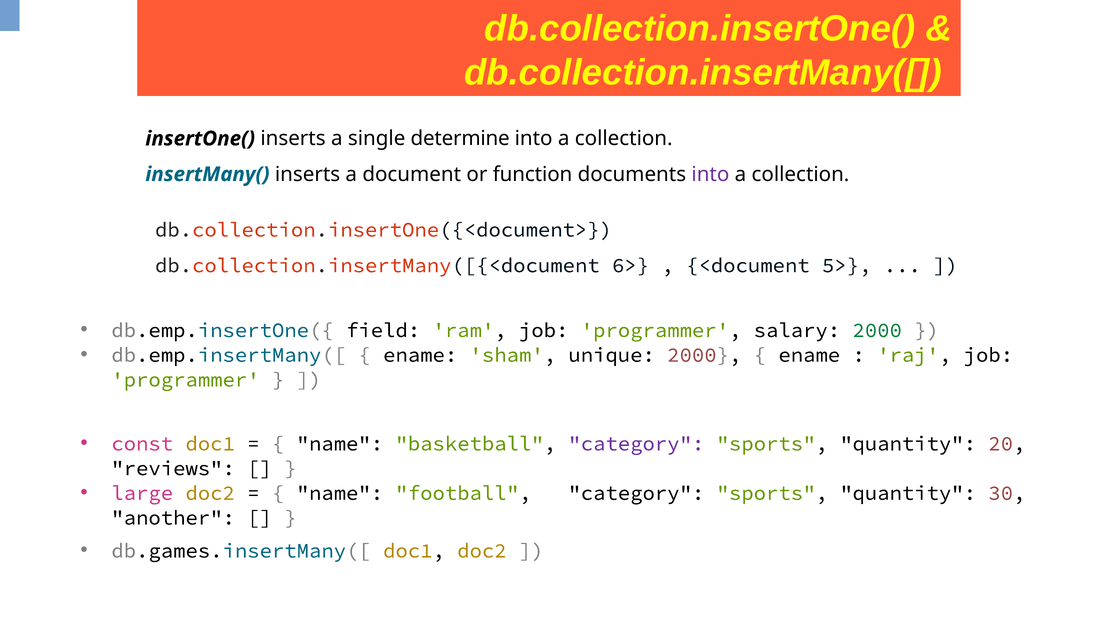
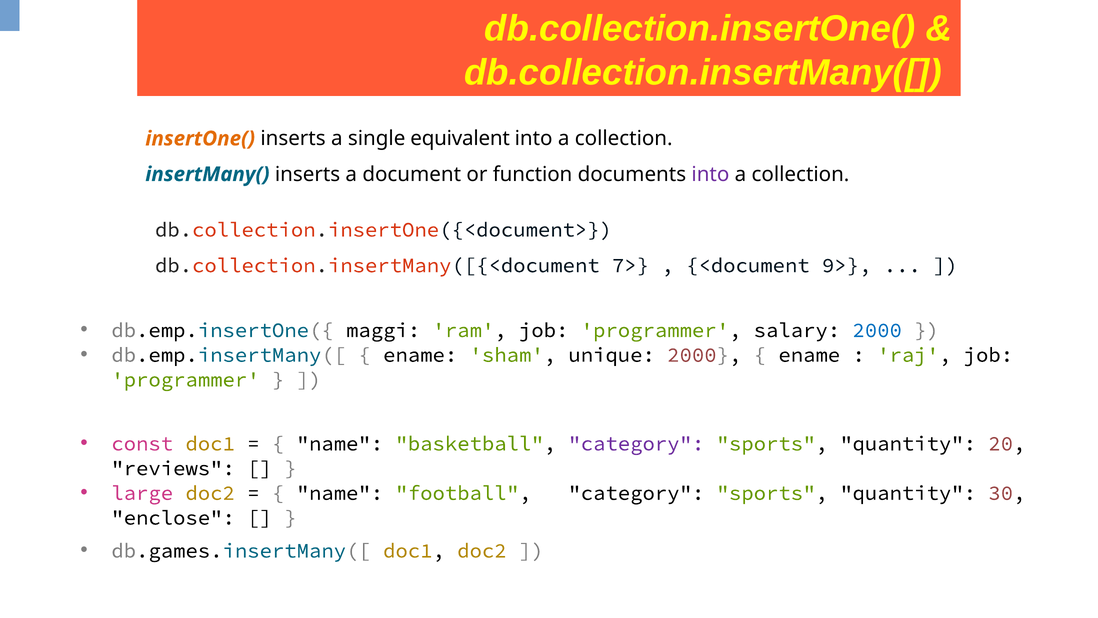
insertOne( colour: black -> orange
determine: determine -> equivalent
6>: 6> -> 7>
5>: 5> -> 9>
field: field -> maggi
2000 at (877, 330) colour: green -> blue
another: another -> enclose
